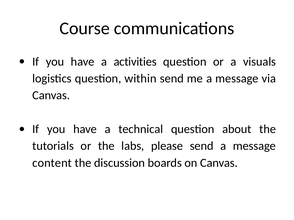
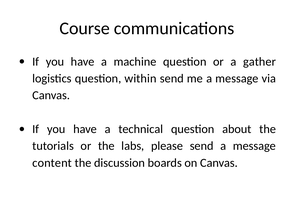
activities: activities -> machine
visuals: visuals -> gather
